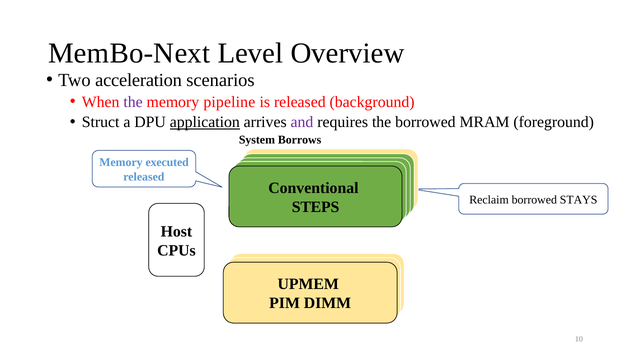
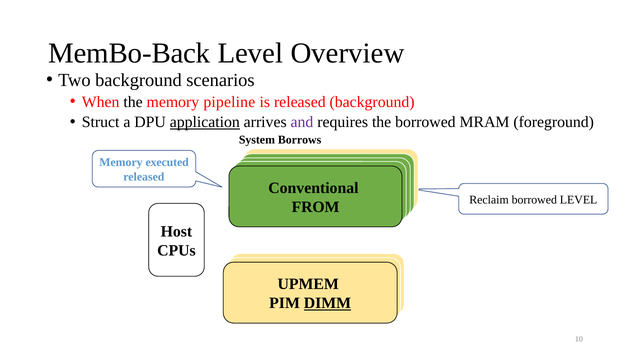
MemBo-Next: MemBo-Next -> MemBo-Back
Two acceleration: acceleration -> background
the at (133, 102) colour: purple -> black
borrowed STAYS: STAYS -> LEVEL
STEPS: STEPS -> FROM
DIMM underline: none -> present
